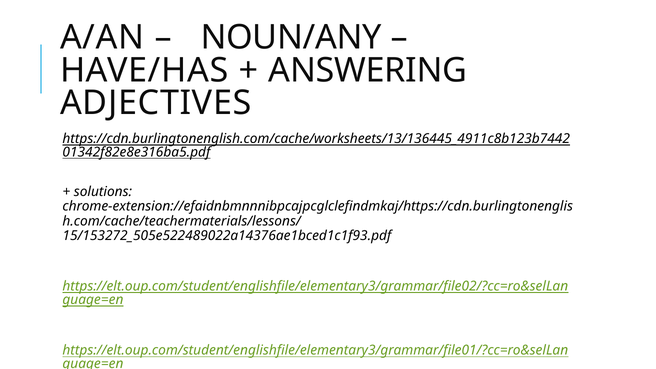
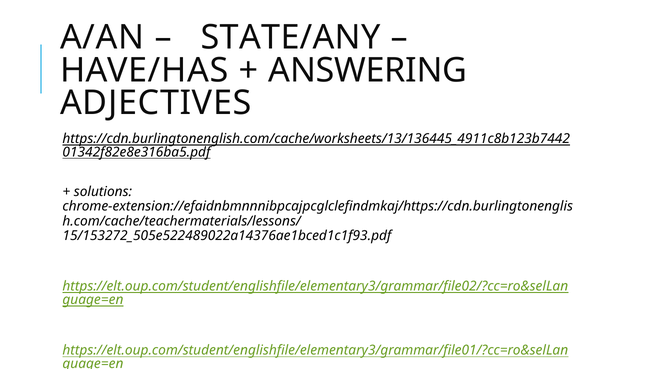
NOUN/ANY: NOUN/ANY -> STATE/ANY
